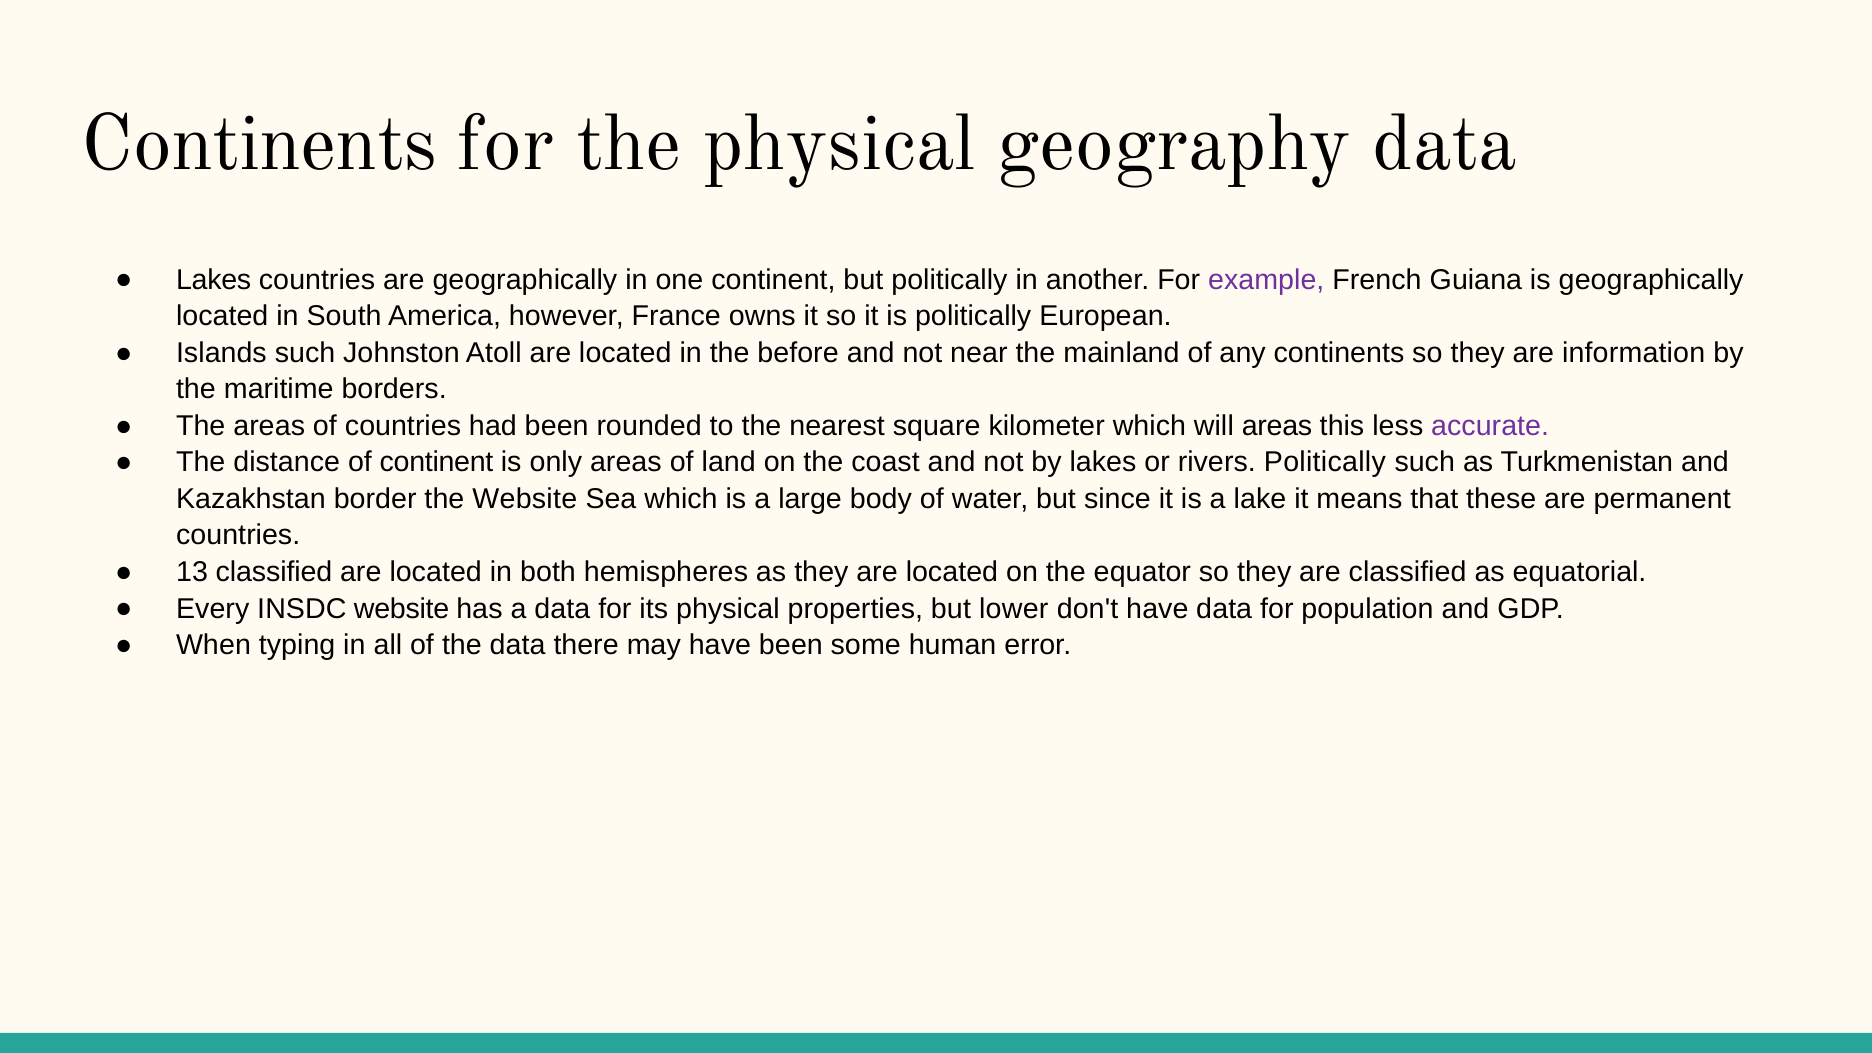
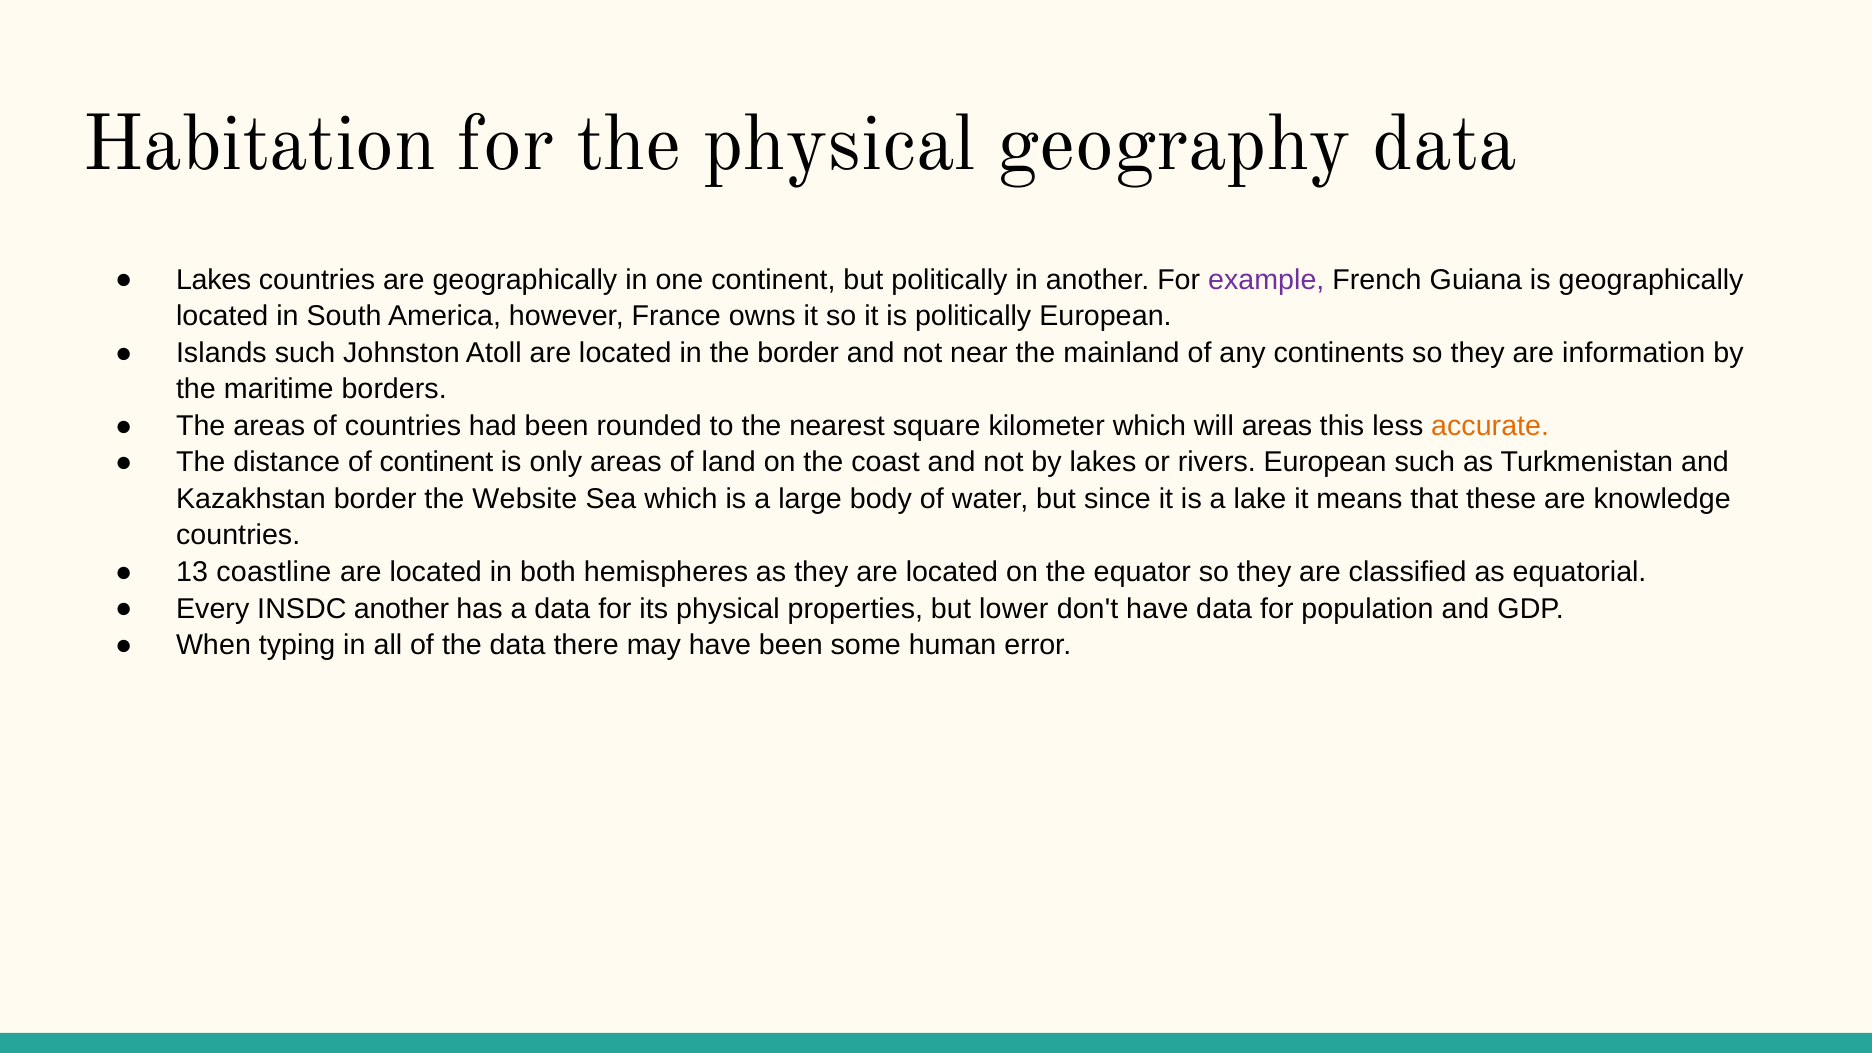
Continents at (260, 144): Continents -> Habitation
the before: before -> border
accurate colour: purple -> orange
rivers Politically: Politically -> European
permanent: permanent -> knowledge
13 classified: classified -> coastline
INSDC website: website -> another
